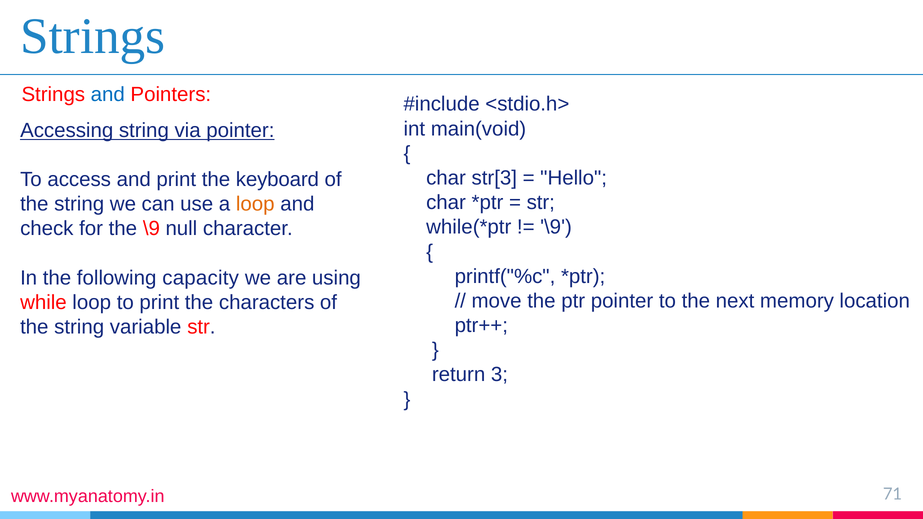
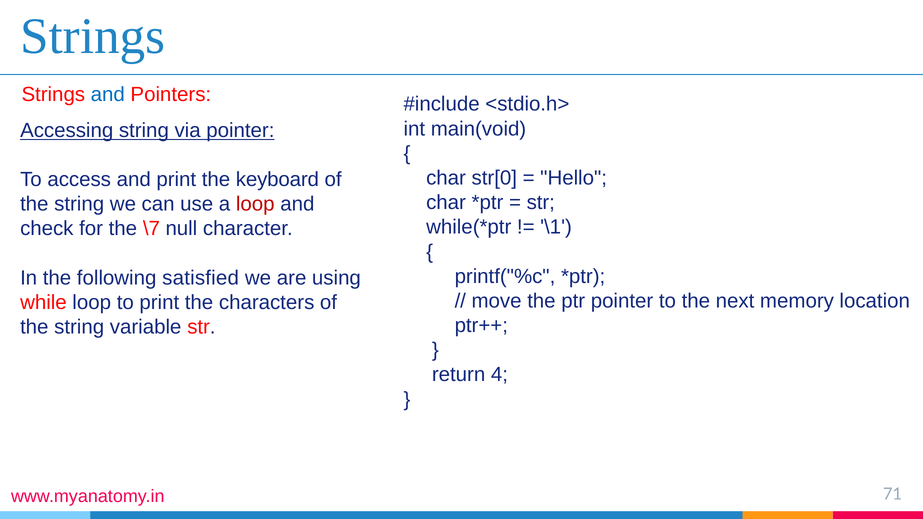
str[3: str[3 -> str[0
loop at (255, 204) colour: orange -> red
\9 at (556, 227): \9 -> \1
the \9: \9 -> \7
capacity: capacity -> satisfied
3: 3 -> 4
